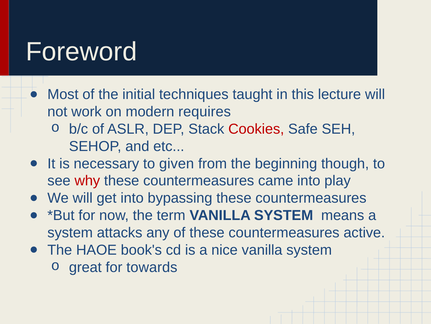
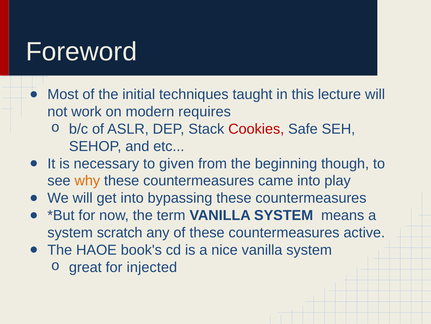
why colour: red -> orange
attacks: attacks -> scratch
towards: towards -> injected
